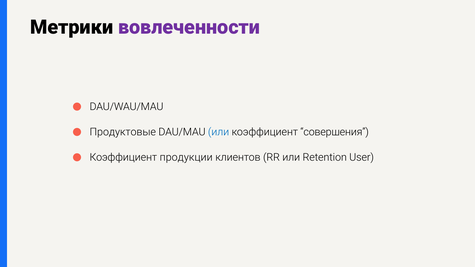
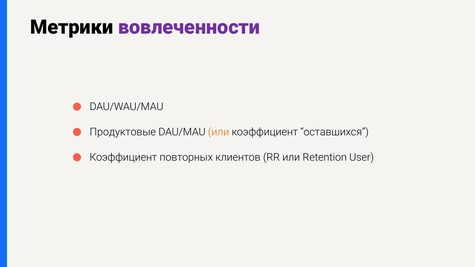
или at (219, 132) colour: blue -> orange
совершения: совершения -> оставшихся
продукции: продукции -> повторных
